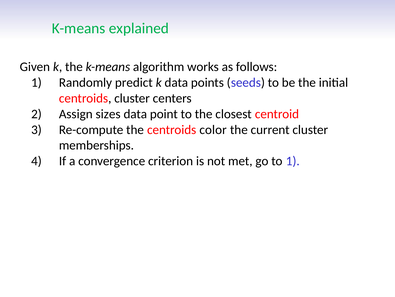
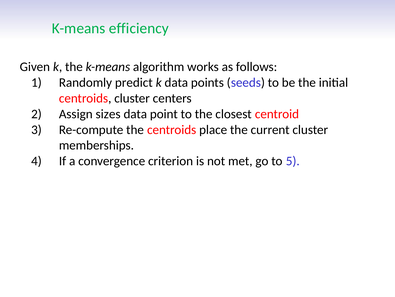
explained: explained -> efficiency
color: color -> place
to 1: 1 -> 5
